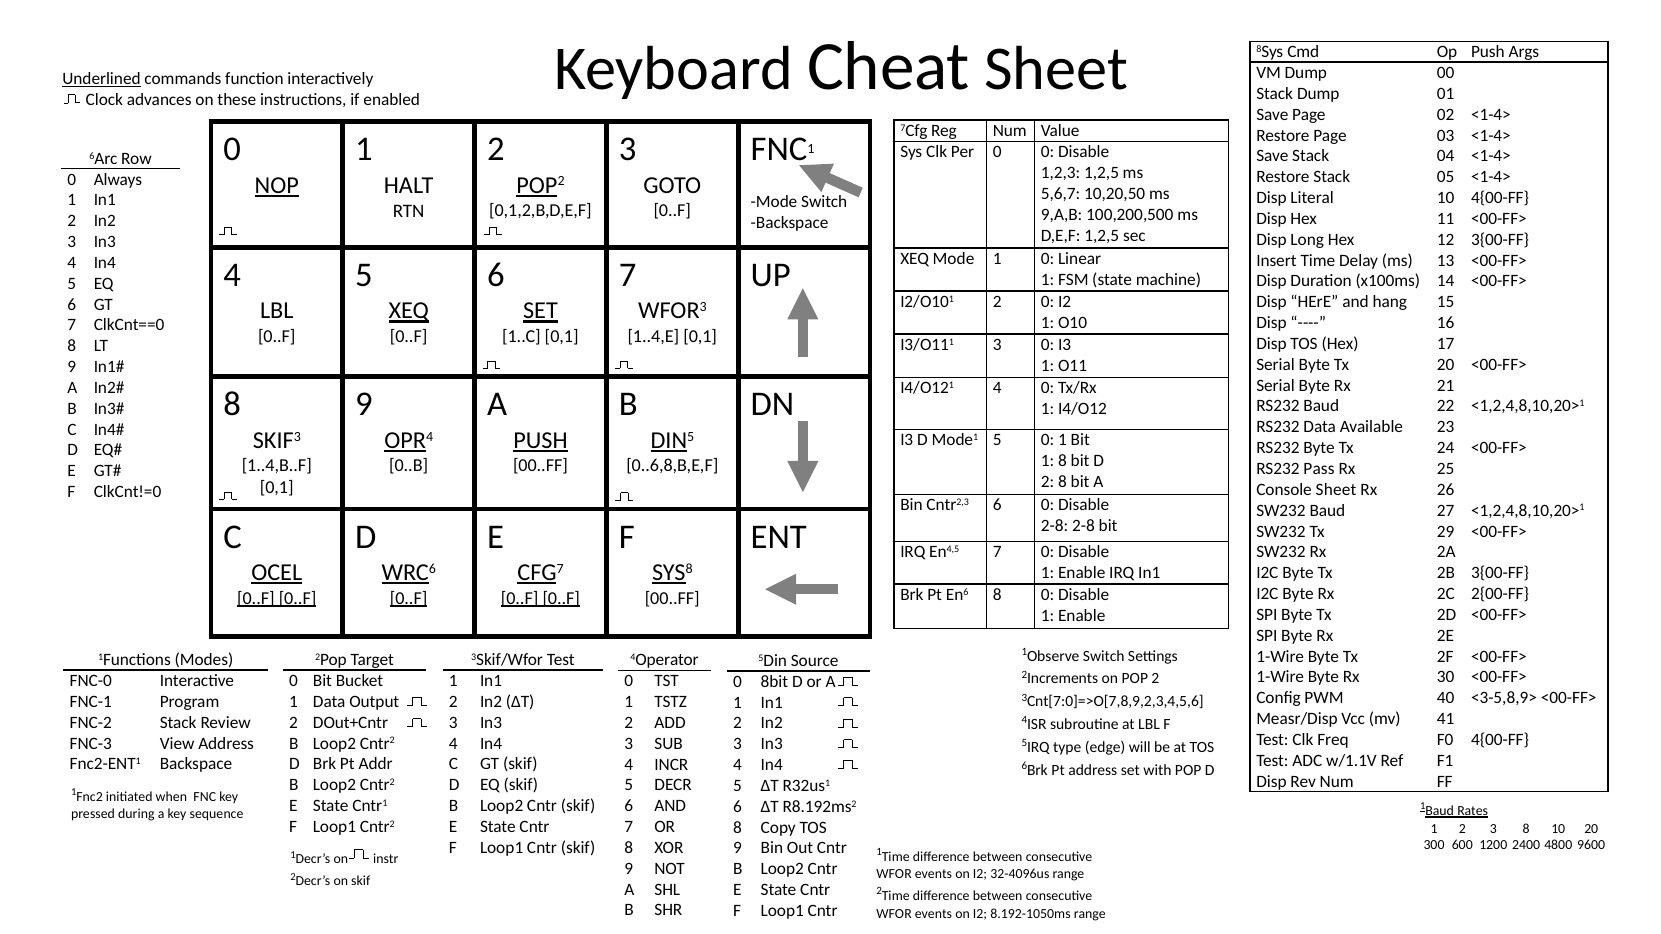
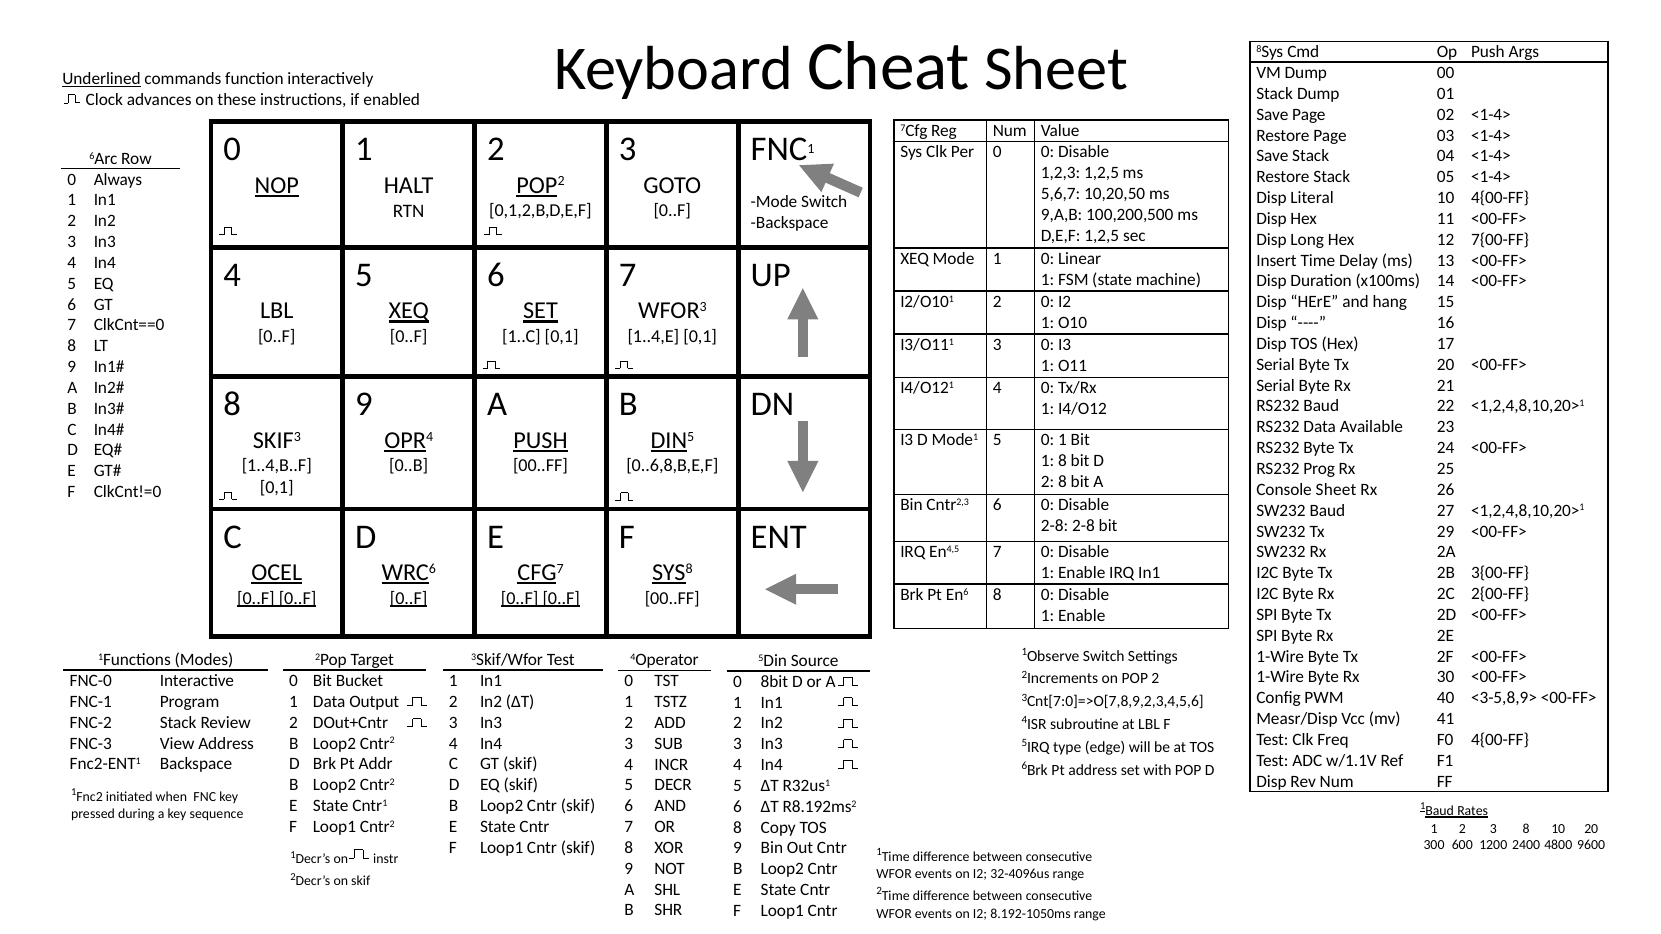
12 3{00-FF: 3{00-FF -> 7{00-FF
Pass: Pass -> Prog
